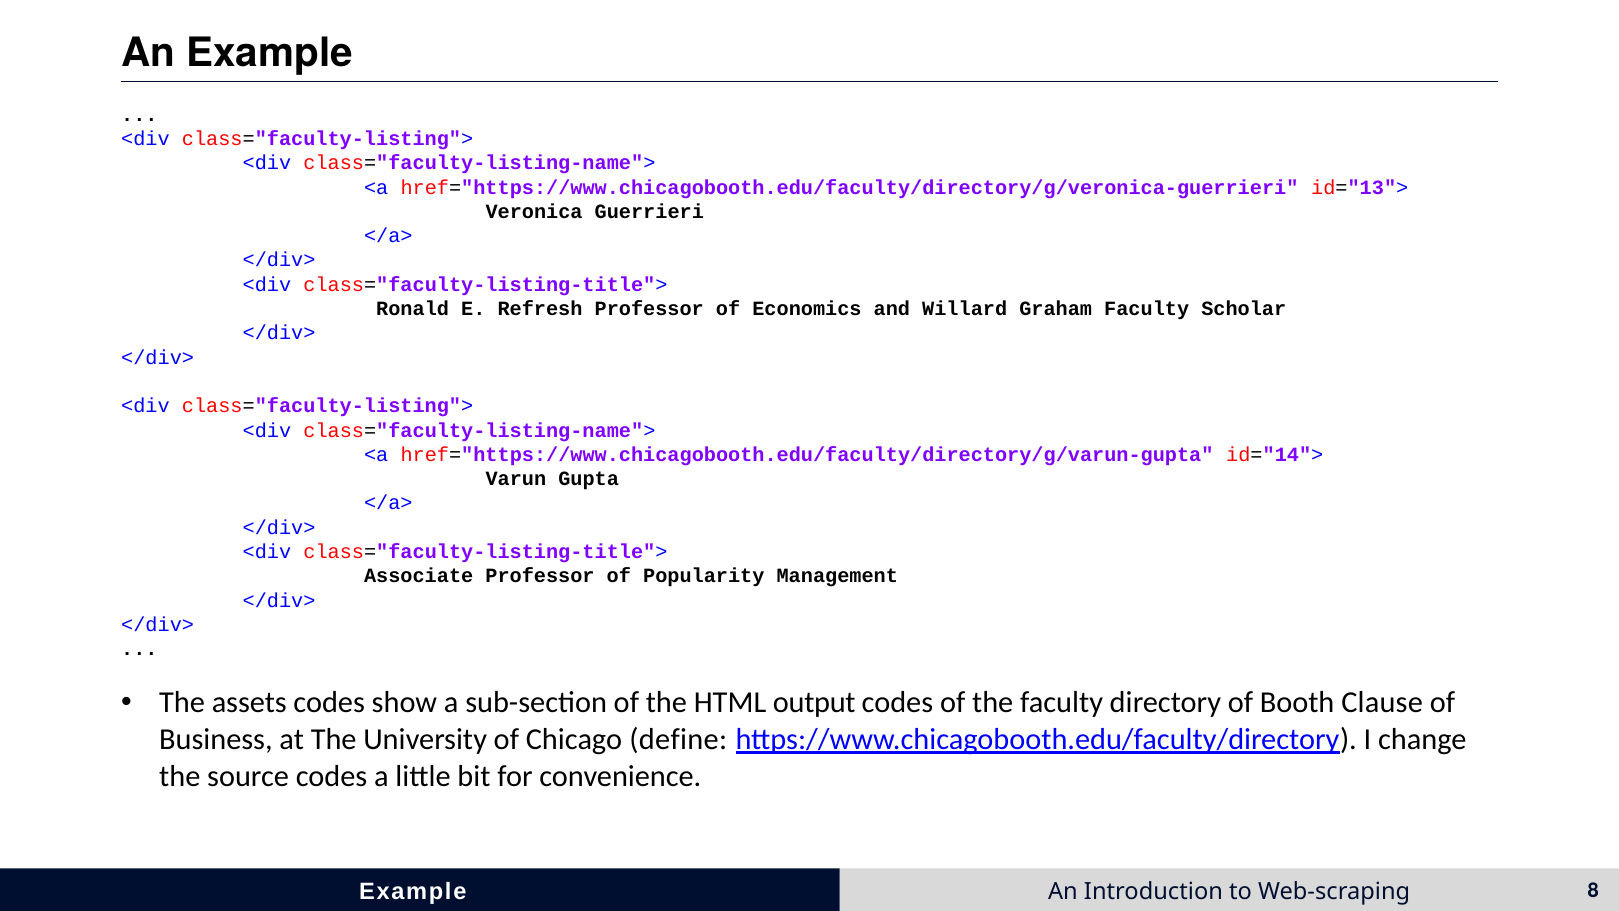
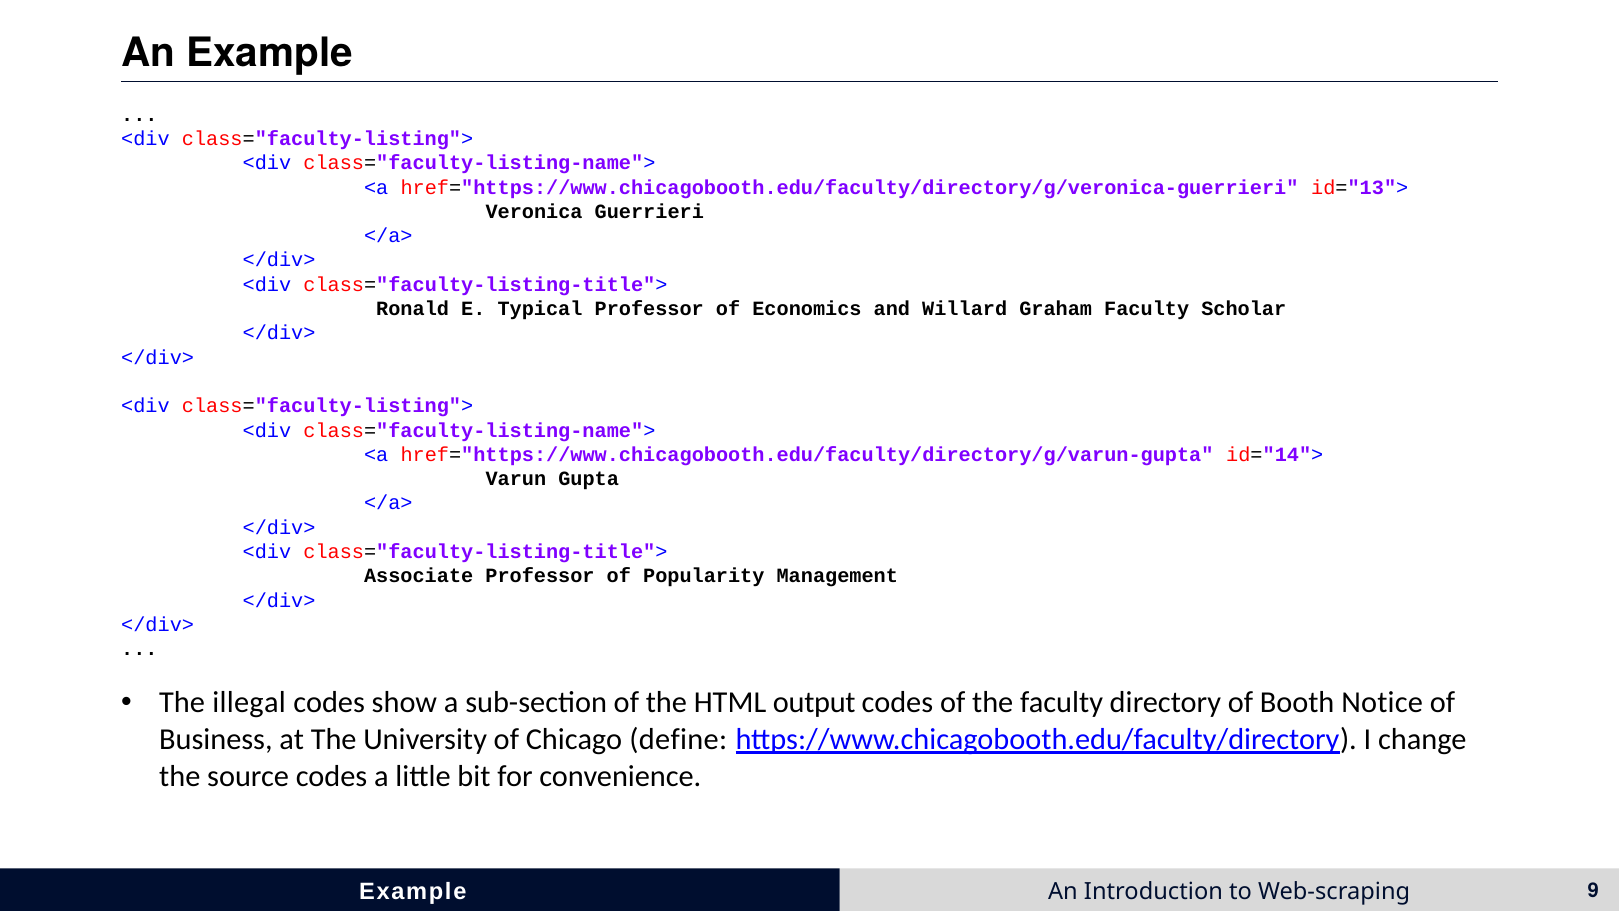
Refresh: Refresh -> Typical
assets: assets -> illegal
Clause: Clause -> Notice
8: 8 -> 9
